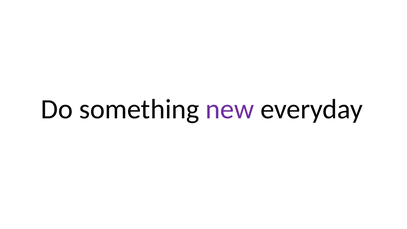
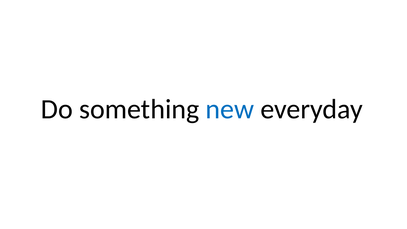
new colour: purple -> blue
